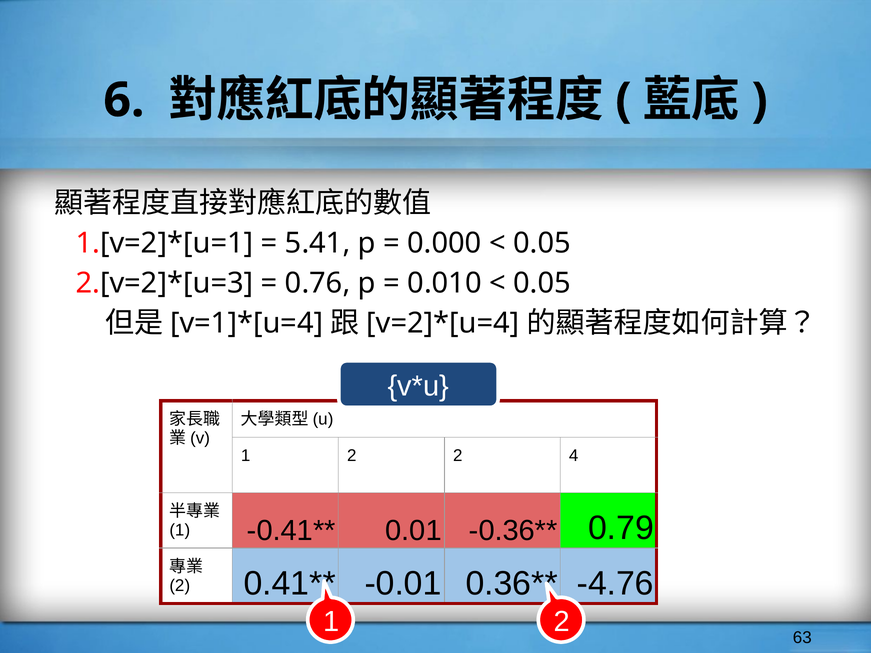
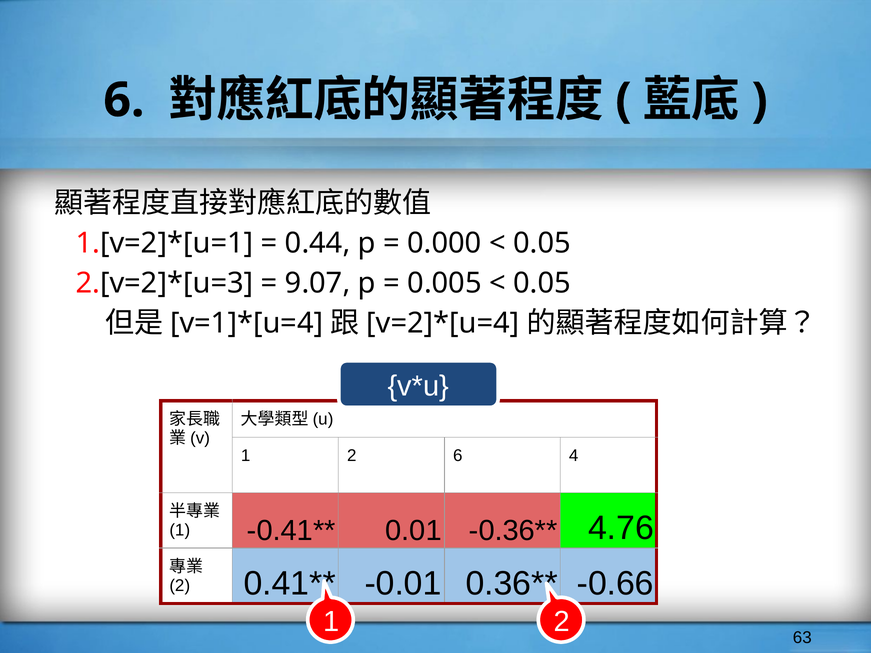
5.41: 5.41 -> 0.44
0.76: 0.76 -> 9.07
0.010: 0.010 -> 0.005
2 2: 2 -> 6
0.79: 0.79 -> 4.76
-4.76: -4.76 -> -0.66
